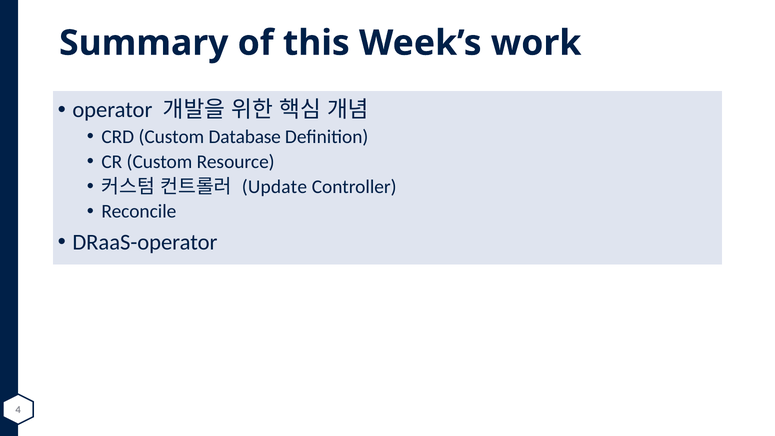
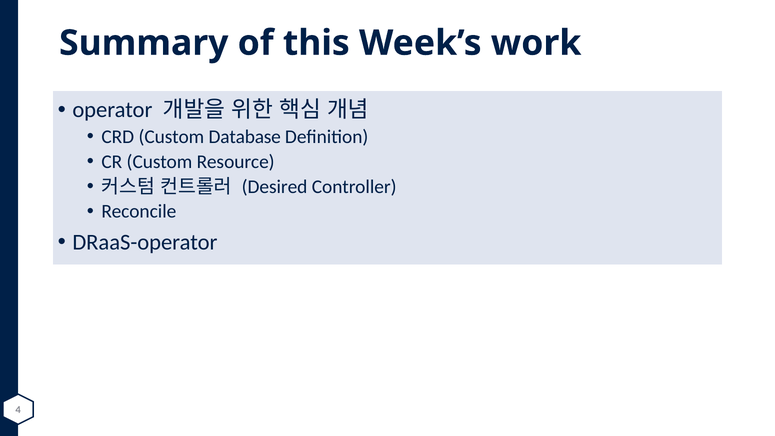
Update: Update -> Desired
